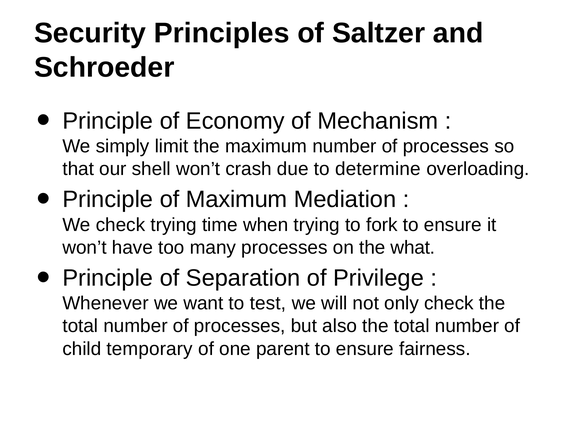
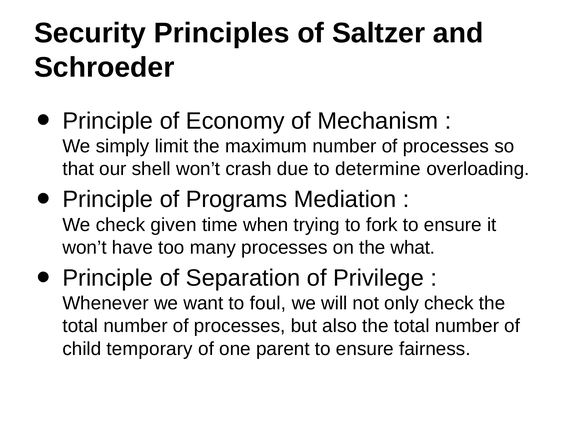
of Maximum: Maximum -> Programs
check trying: trying -> given
test: test -> foul
